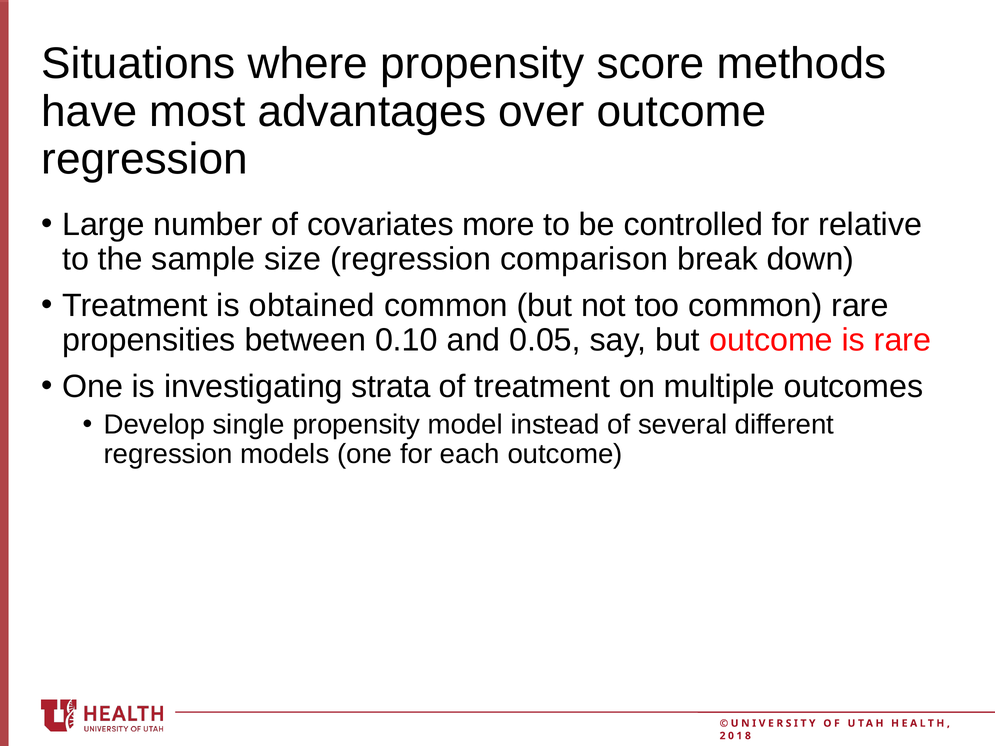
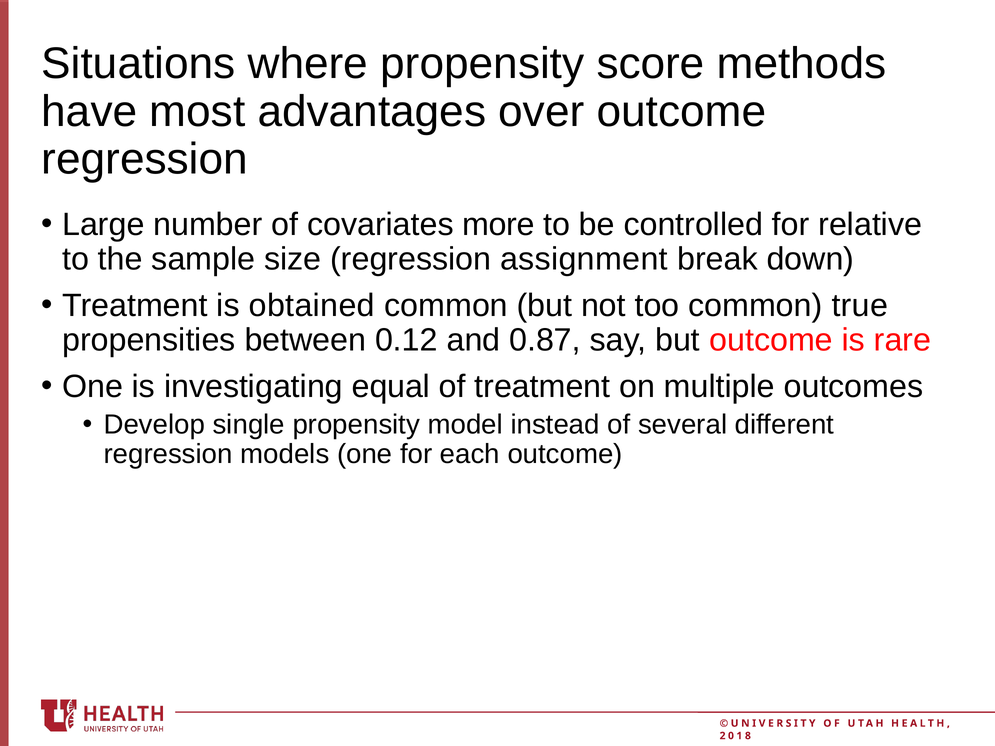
comparison: comparison -> assignment
common rare: rare -> true
0.10: 0.10 -> 0.12
0.05: 0.05 -> 0.87
strata: strata -> equal
